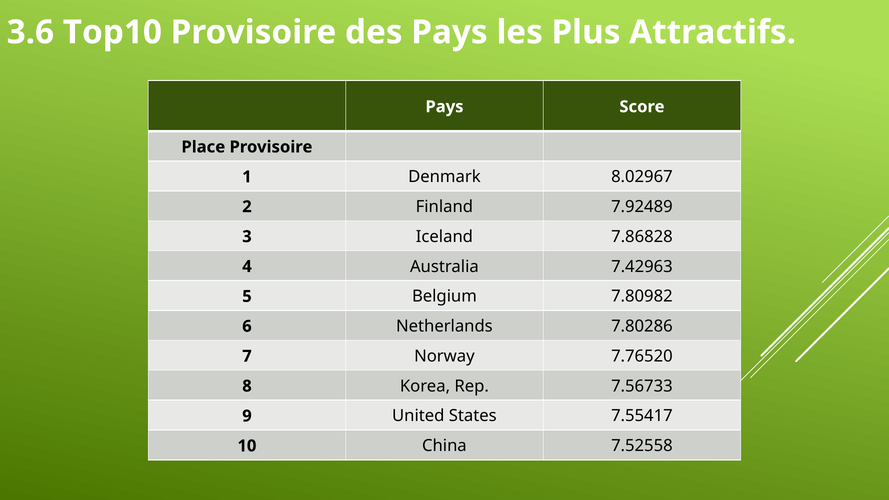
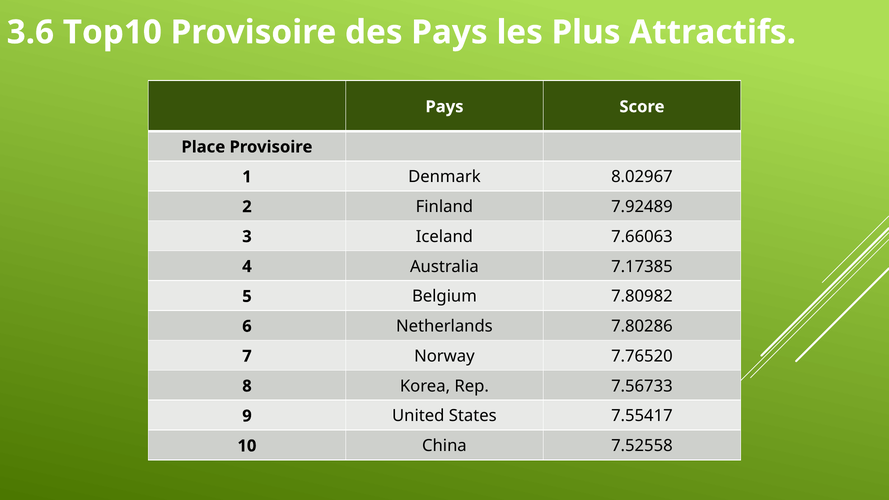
7.86828: 7.86828 -> 7.66063
7.42963: 7.42963 -> 7.17385
